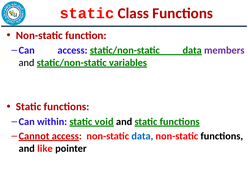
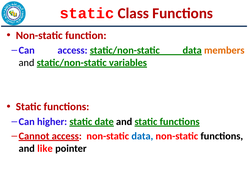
members colour: purple -> orange
within: within -> higher
void: void -> date
